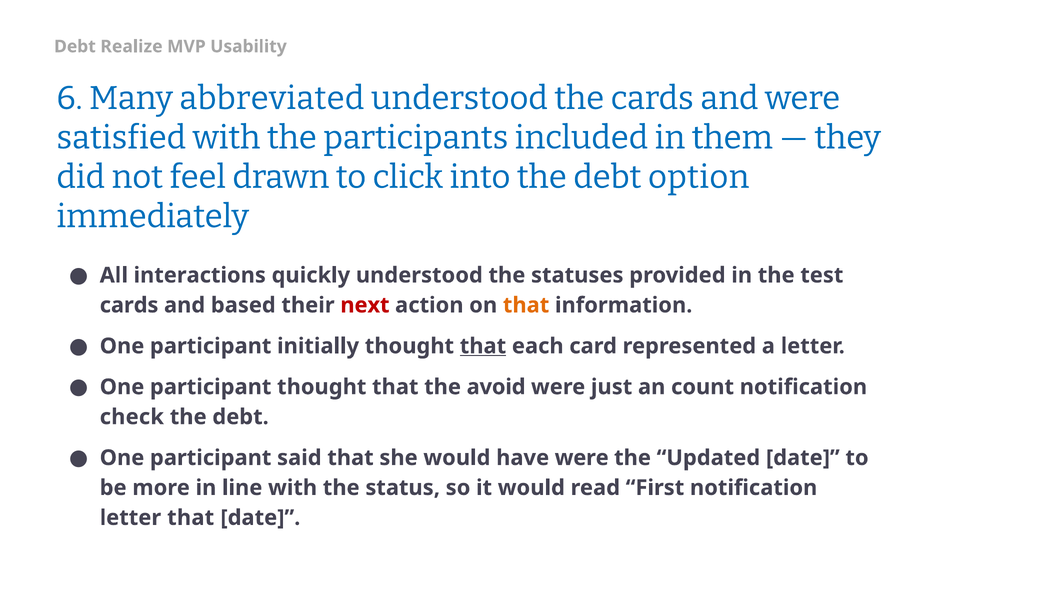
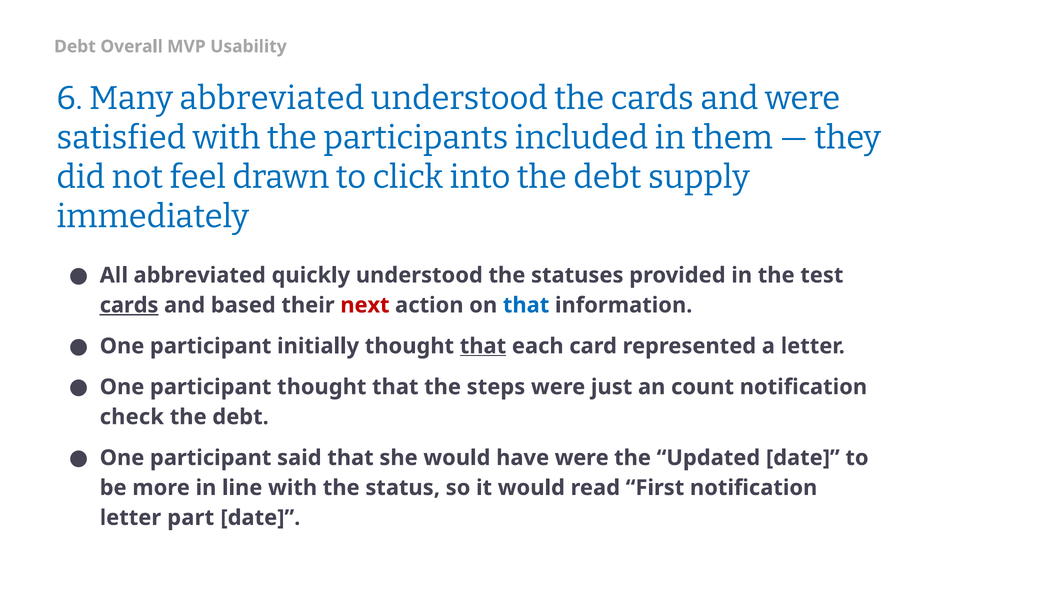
Realize: Realize -> Overall
option: option -> supply
All interactions: interactions -> abbreviated
cards at (129, 305) underline: none -> present
that at (526, 305) colour: orange -> blue
avoid: avoid -> steps
letter that: that -> part
